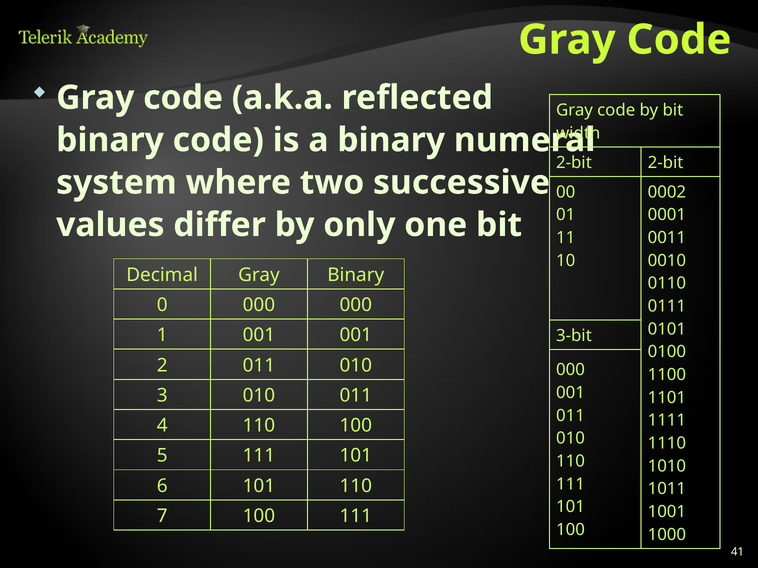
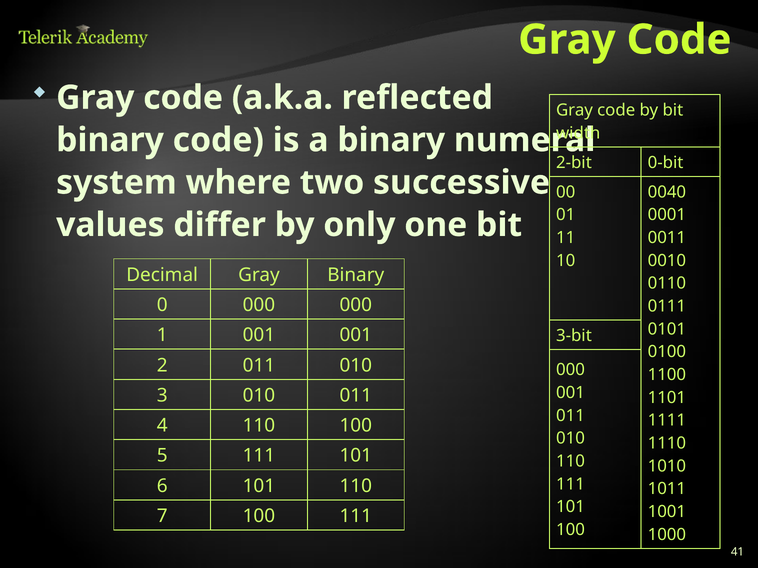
2-bit at (666, 163): 2-bit -> 0-bit
0002: 0002 -> 0040
